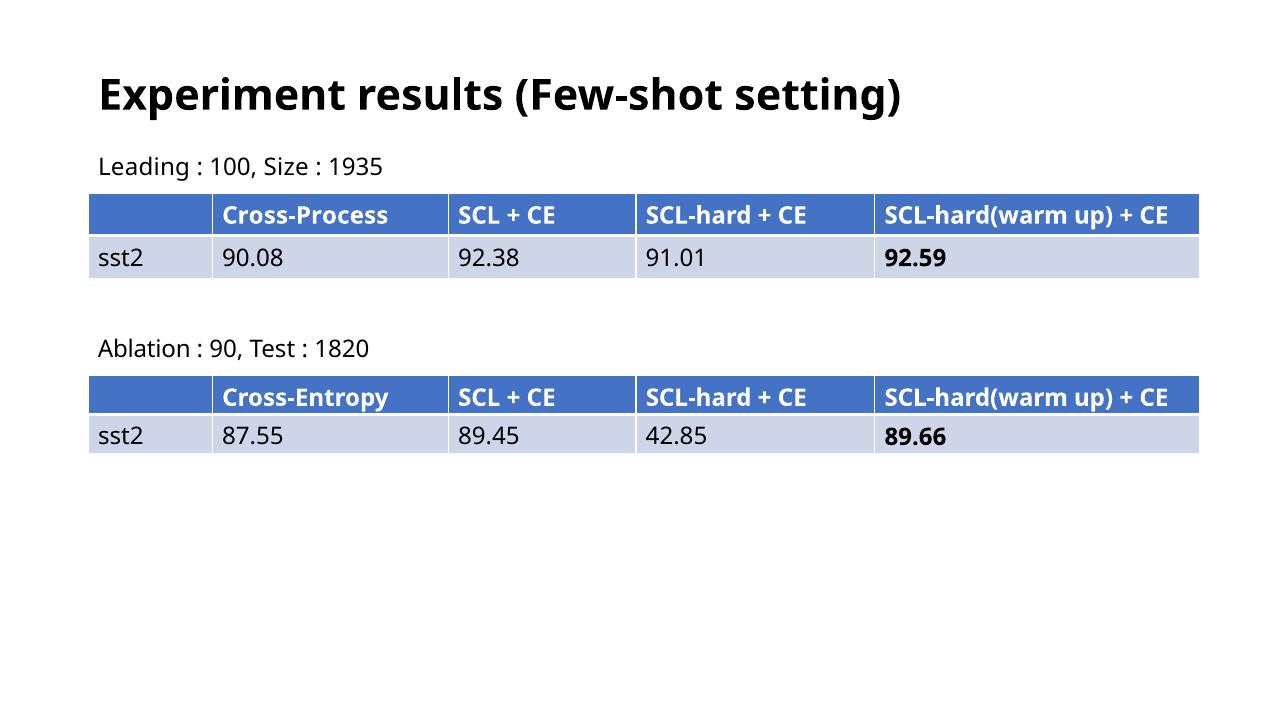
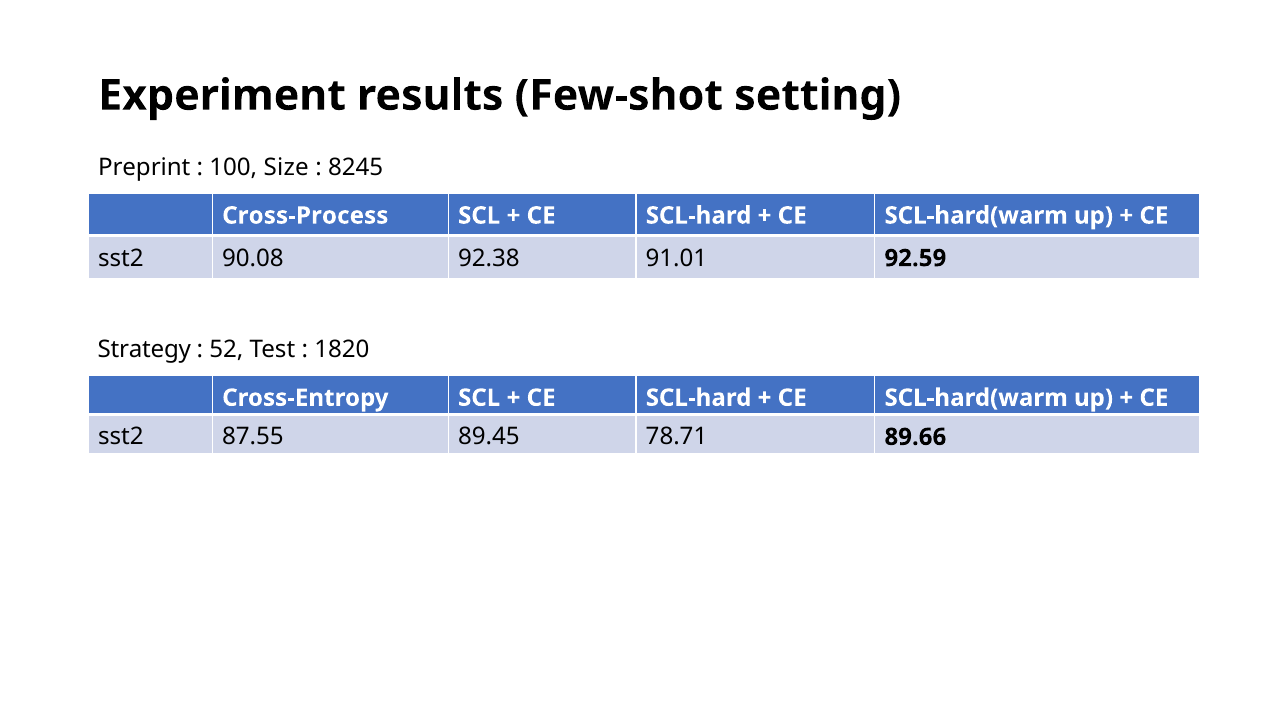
Leading: Leading -> Preprint
1935: 1935 -> 8245
Ablation: Ablation -> Strategy
90: 90 -> 52
42.85: 42.85 -> 78.71
